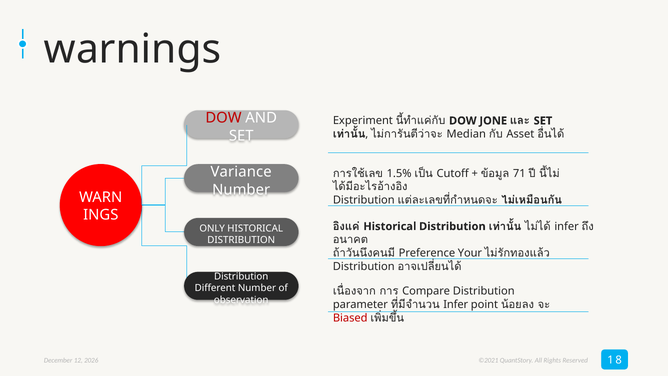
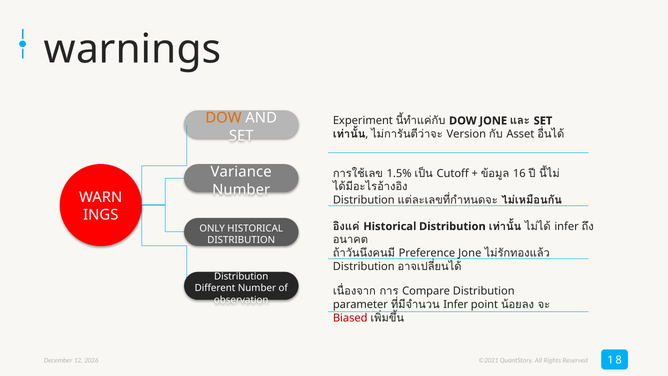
DOW at (224, 118) colour: red -> orange
Median: Median -> Version
71: 71 -> 16
Preference Your: Your -> Jone
